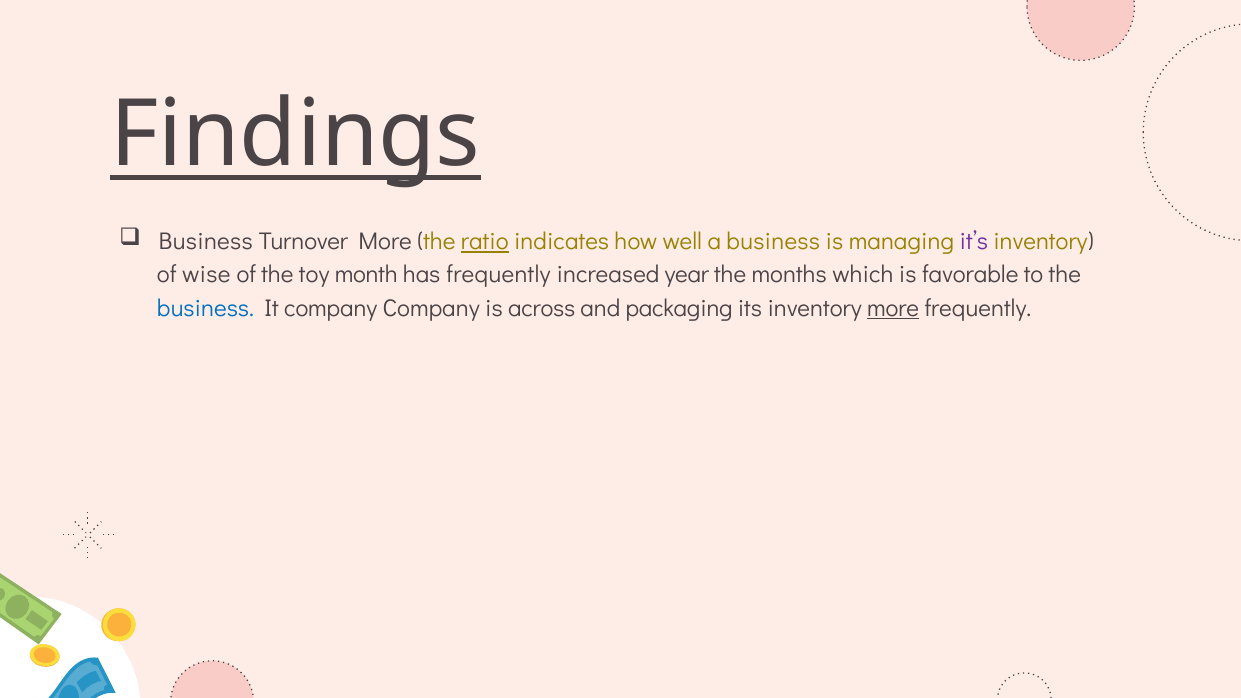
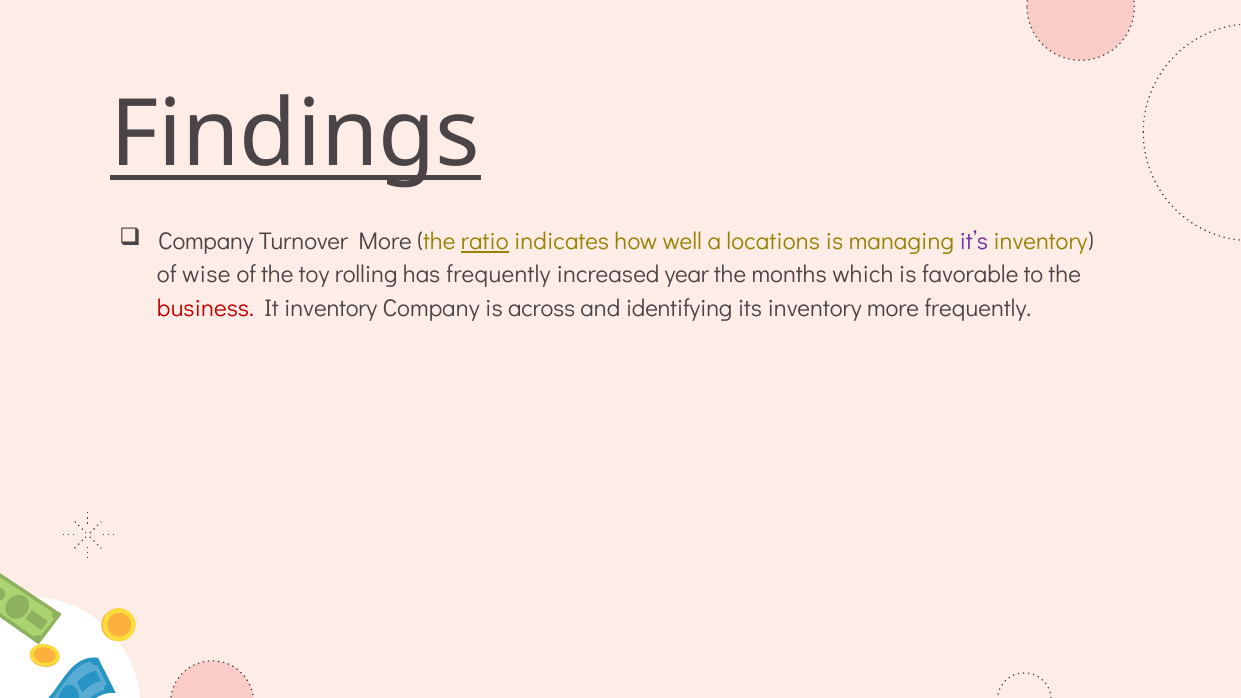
Business at (206, 242): Business -> Company
a business: business -> locations
month: month -> rolling
business at (206, 308) colour: blue -> red
It company: company -> inventory
packaging: packaging -> identifying
more at (893, 308) underline: present -> none
